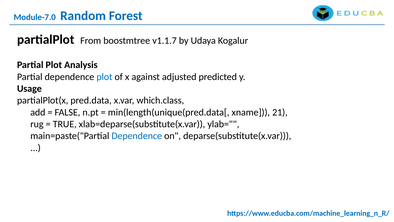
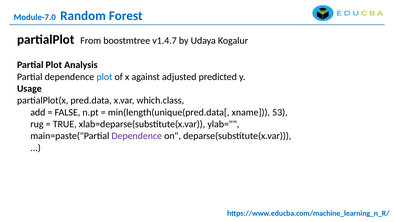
v1.1.7: v1.1.7 -> v1.4.7
21: 21 -> 53
Dependence at (137, 136) colour: blue -> purple
